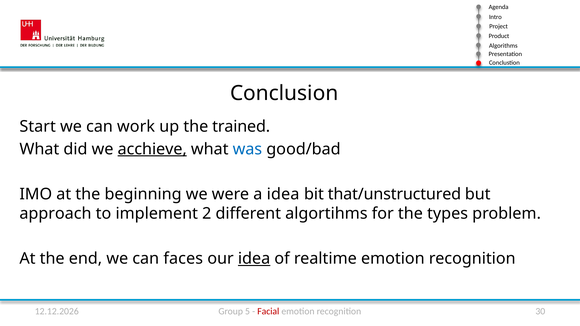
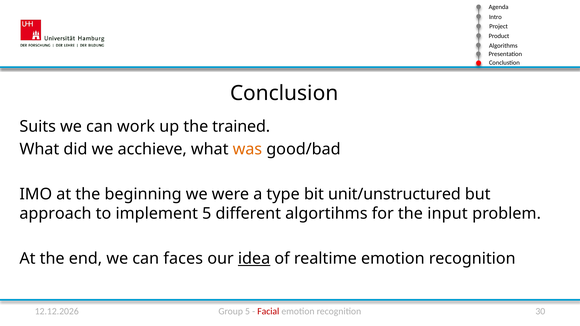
Start: Start -> Suits
acchieve underline: present -> none
was colour: blue -> orange
a idea: idea -> type
that/unstructured: that/unstructured -> unit/unstructured
implement 2: 2 -> 5
types: types -> input
